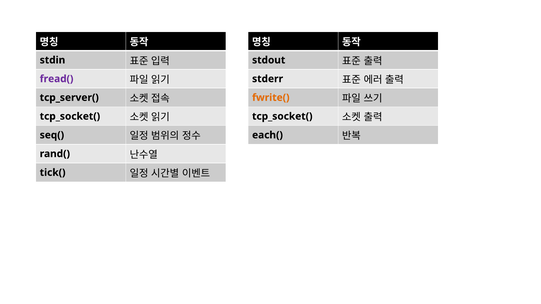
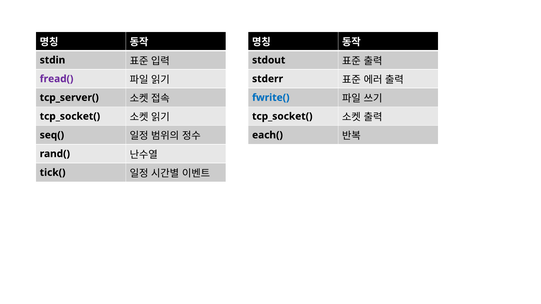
fwrite( colour: orange -> blue
